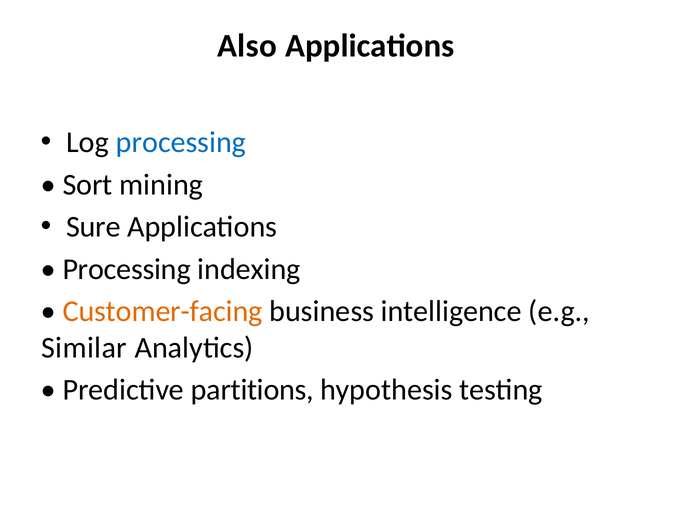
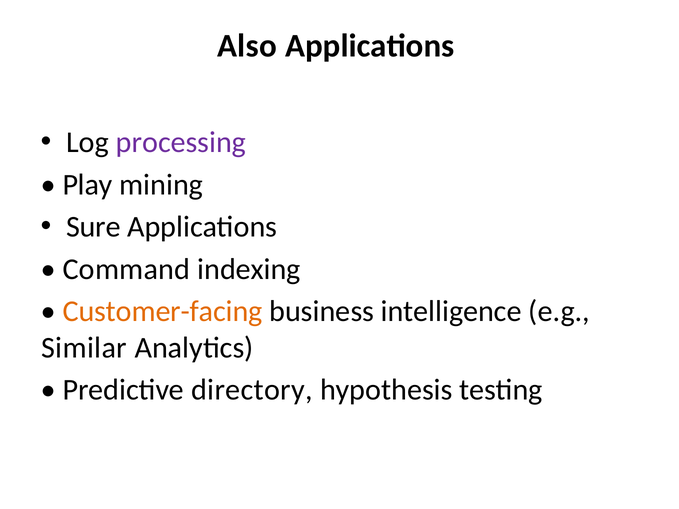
processing at (181, 142) colour: blue -> purple
Sort: Sort -> Play
Processing at (127, 269): Processing -> Command
partitions: partitions -> directory
